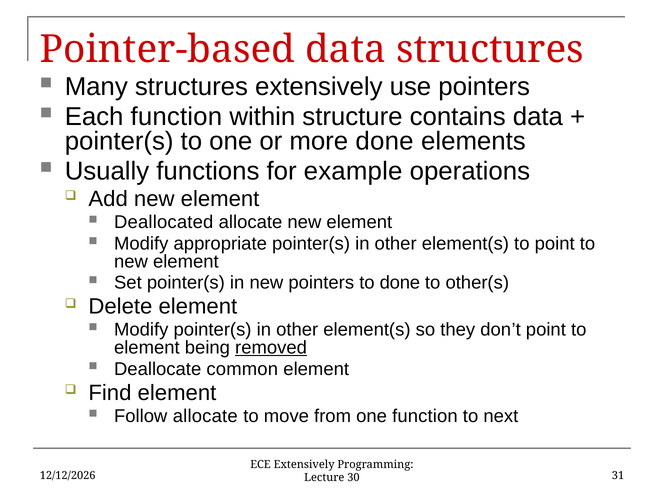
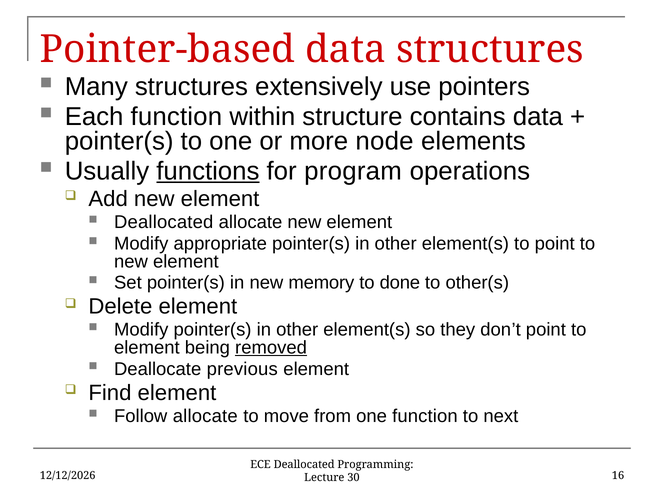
more done: done -> node
functions underline: none -> present
example: example -> program
new pointers: pointers -> memory
common: common -> previous
ECE Extensively: Extensively -> Deallocated
31: 31 -> 16
